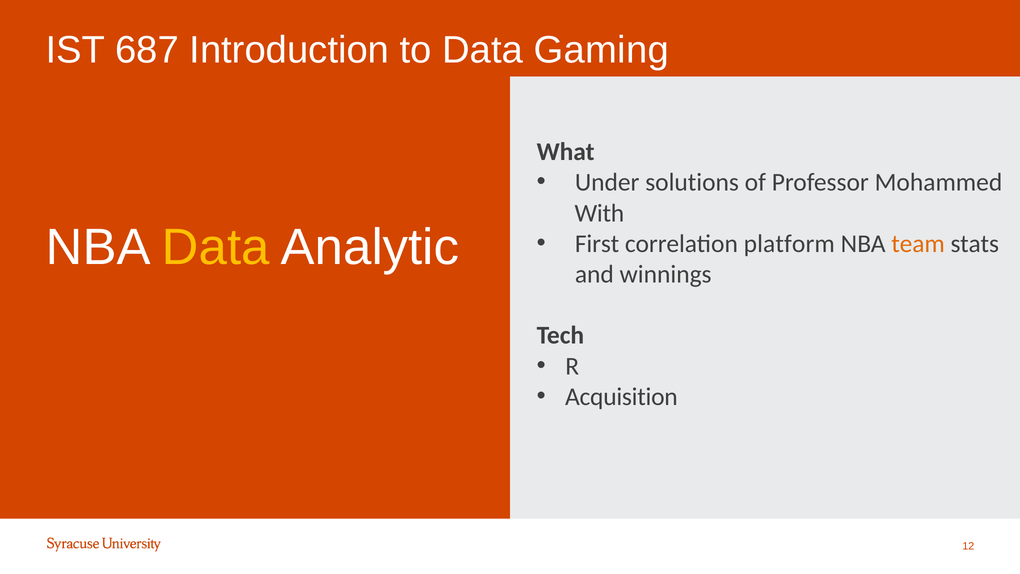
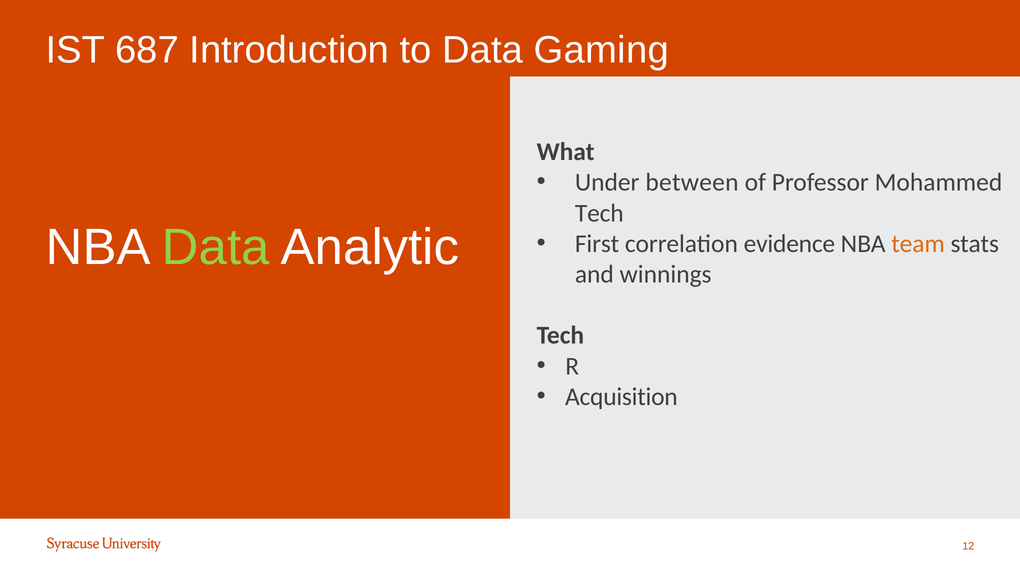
solutions: solutions -> between
With at (599, 213): With -> Tech
Data at (216, 247) colour: yellow -> light green
platform: platform -> evidence
